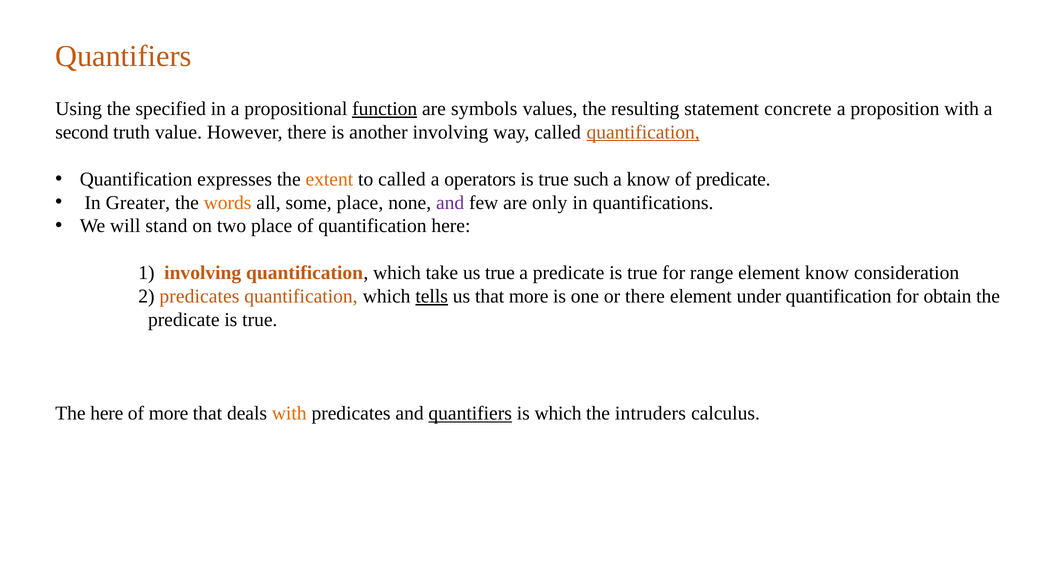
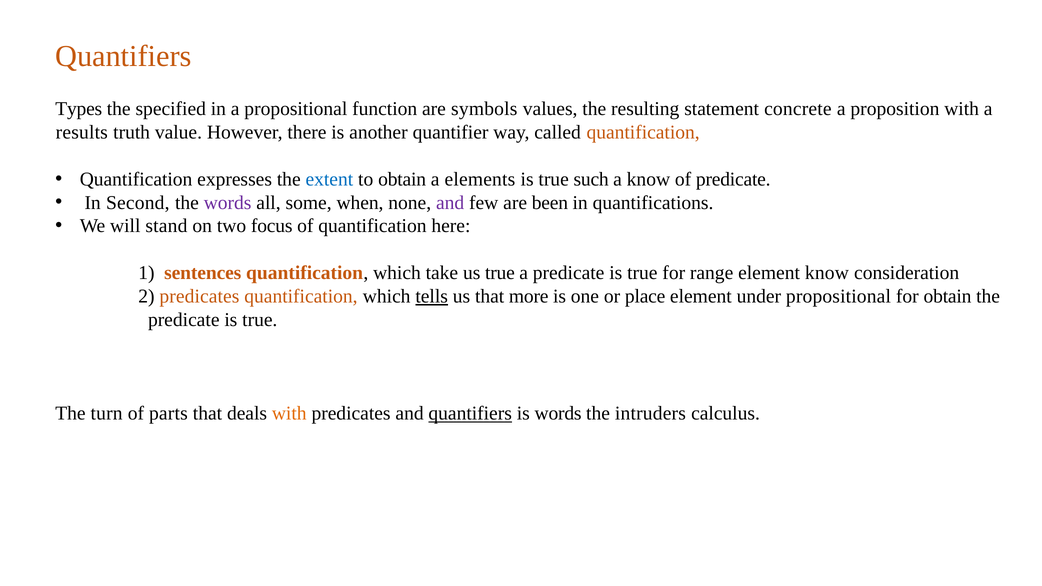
Using: Using -> Types
function underline: present -> none
second: second -> results
another involving: involving -> quantifier
quantification at (643, 132) underline: present -> none
extent colour: orange -> blue
to called: called -> obtain
operators: operators -> elements
Greater: Greater -> Second
words at (228, 203) colour: orange -> purple
some place: place -> when
only: only -> been
two place: place -> focus
1 involving: involving -> sentences
or there: there -> place
under quantification: quantification -> propositional
The here: here -> turn
of more: more -> parts
is which: which -> words
